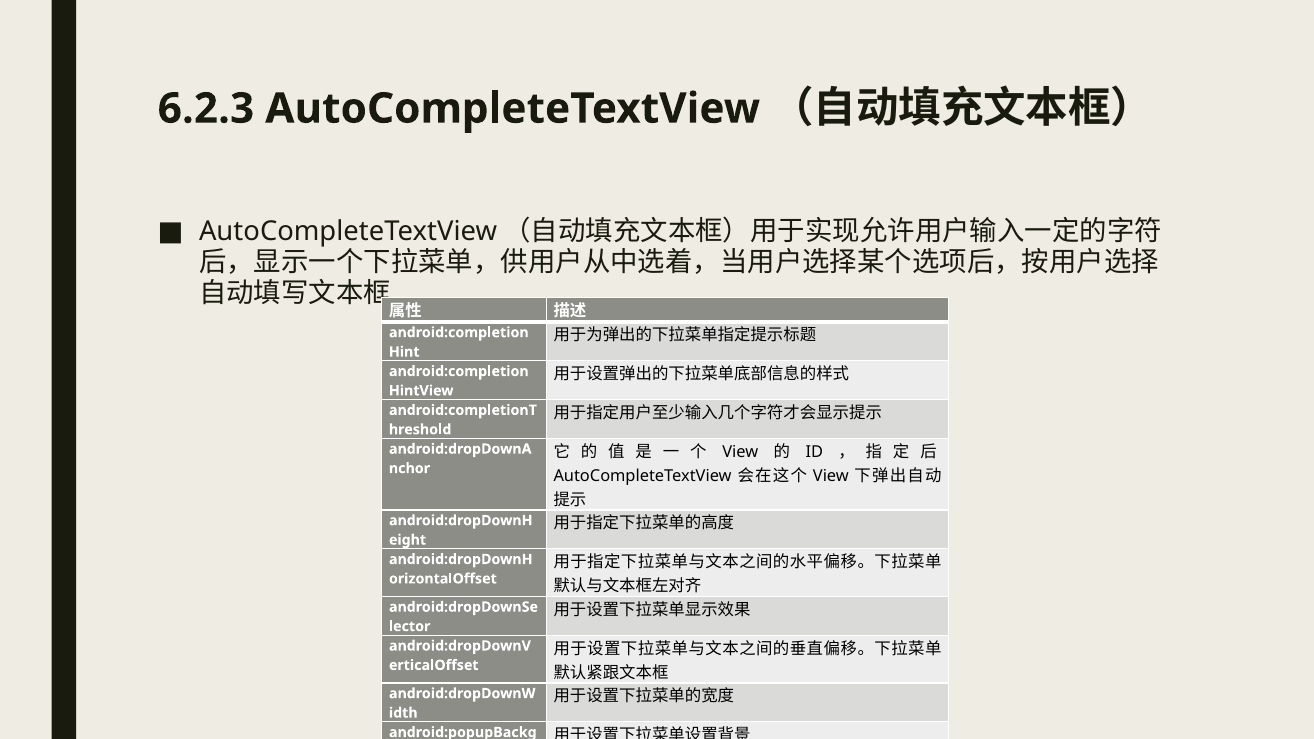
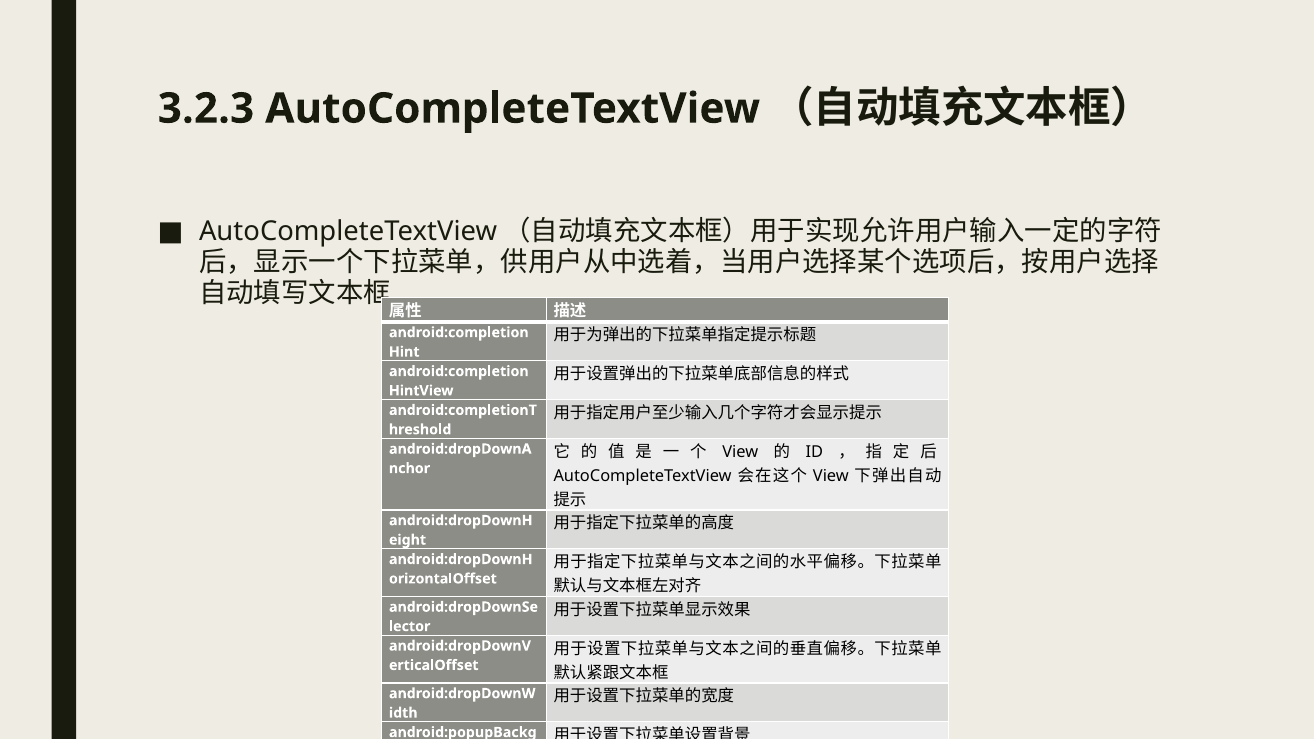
6.2.3: 6.2.3 -> 3.2.3
